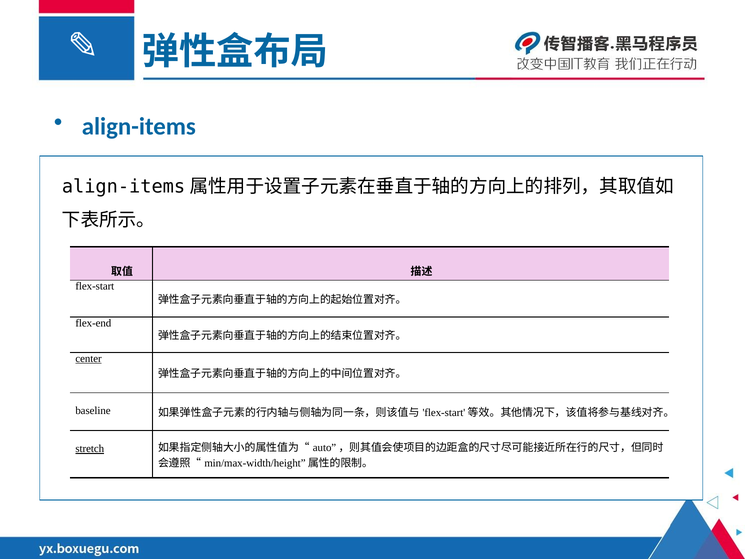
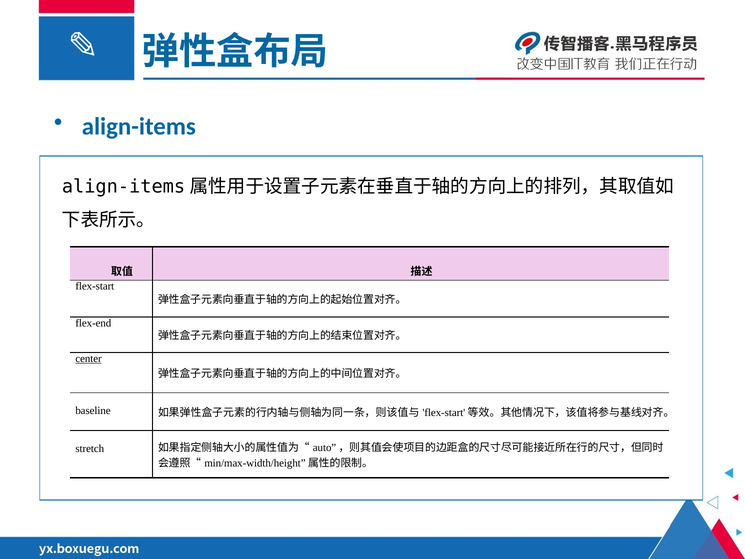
stretch underline: present -> none
